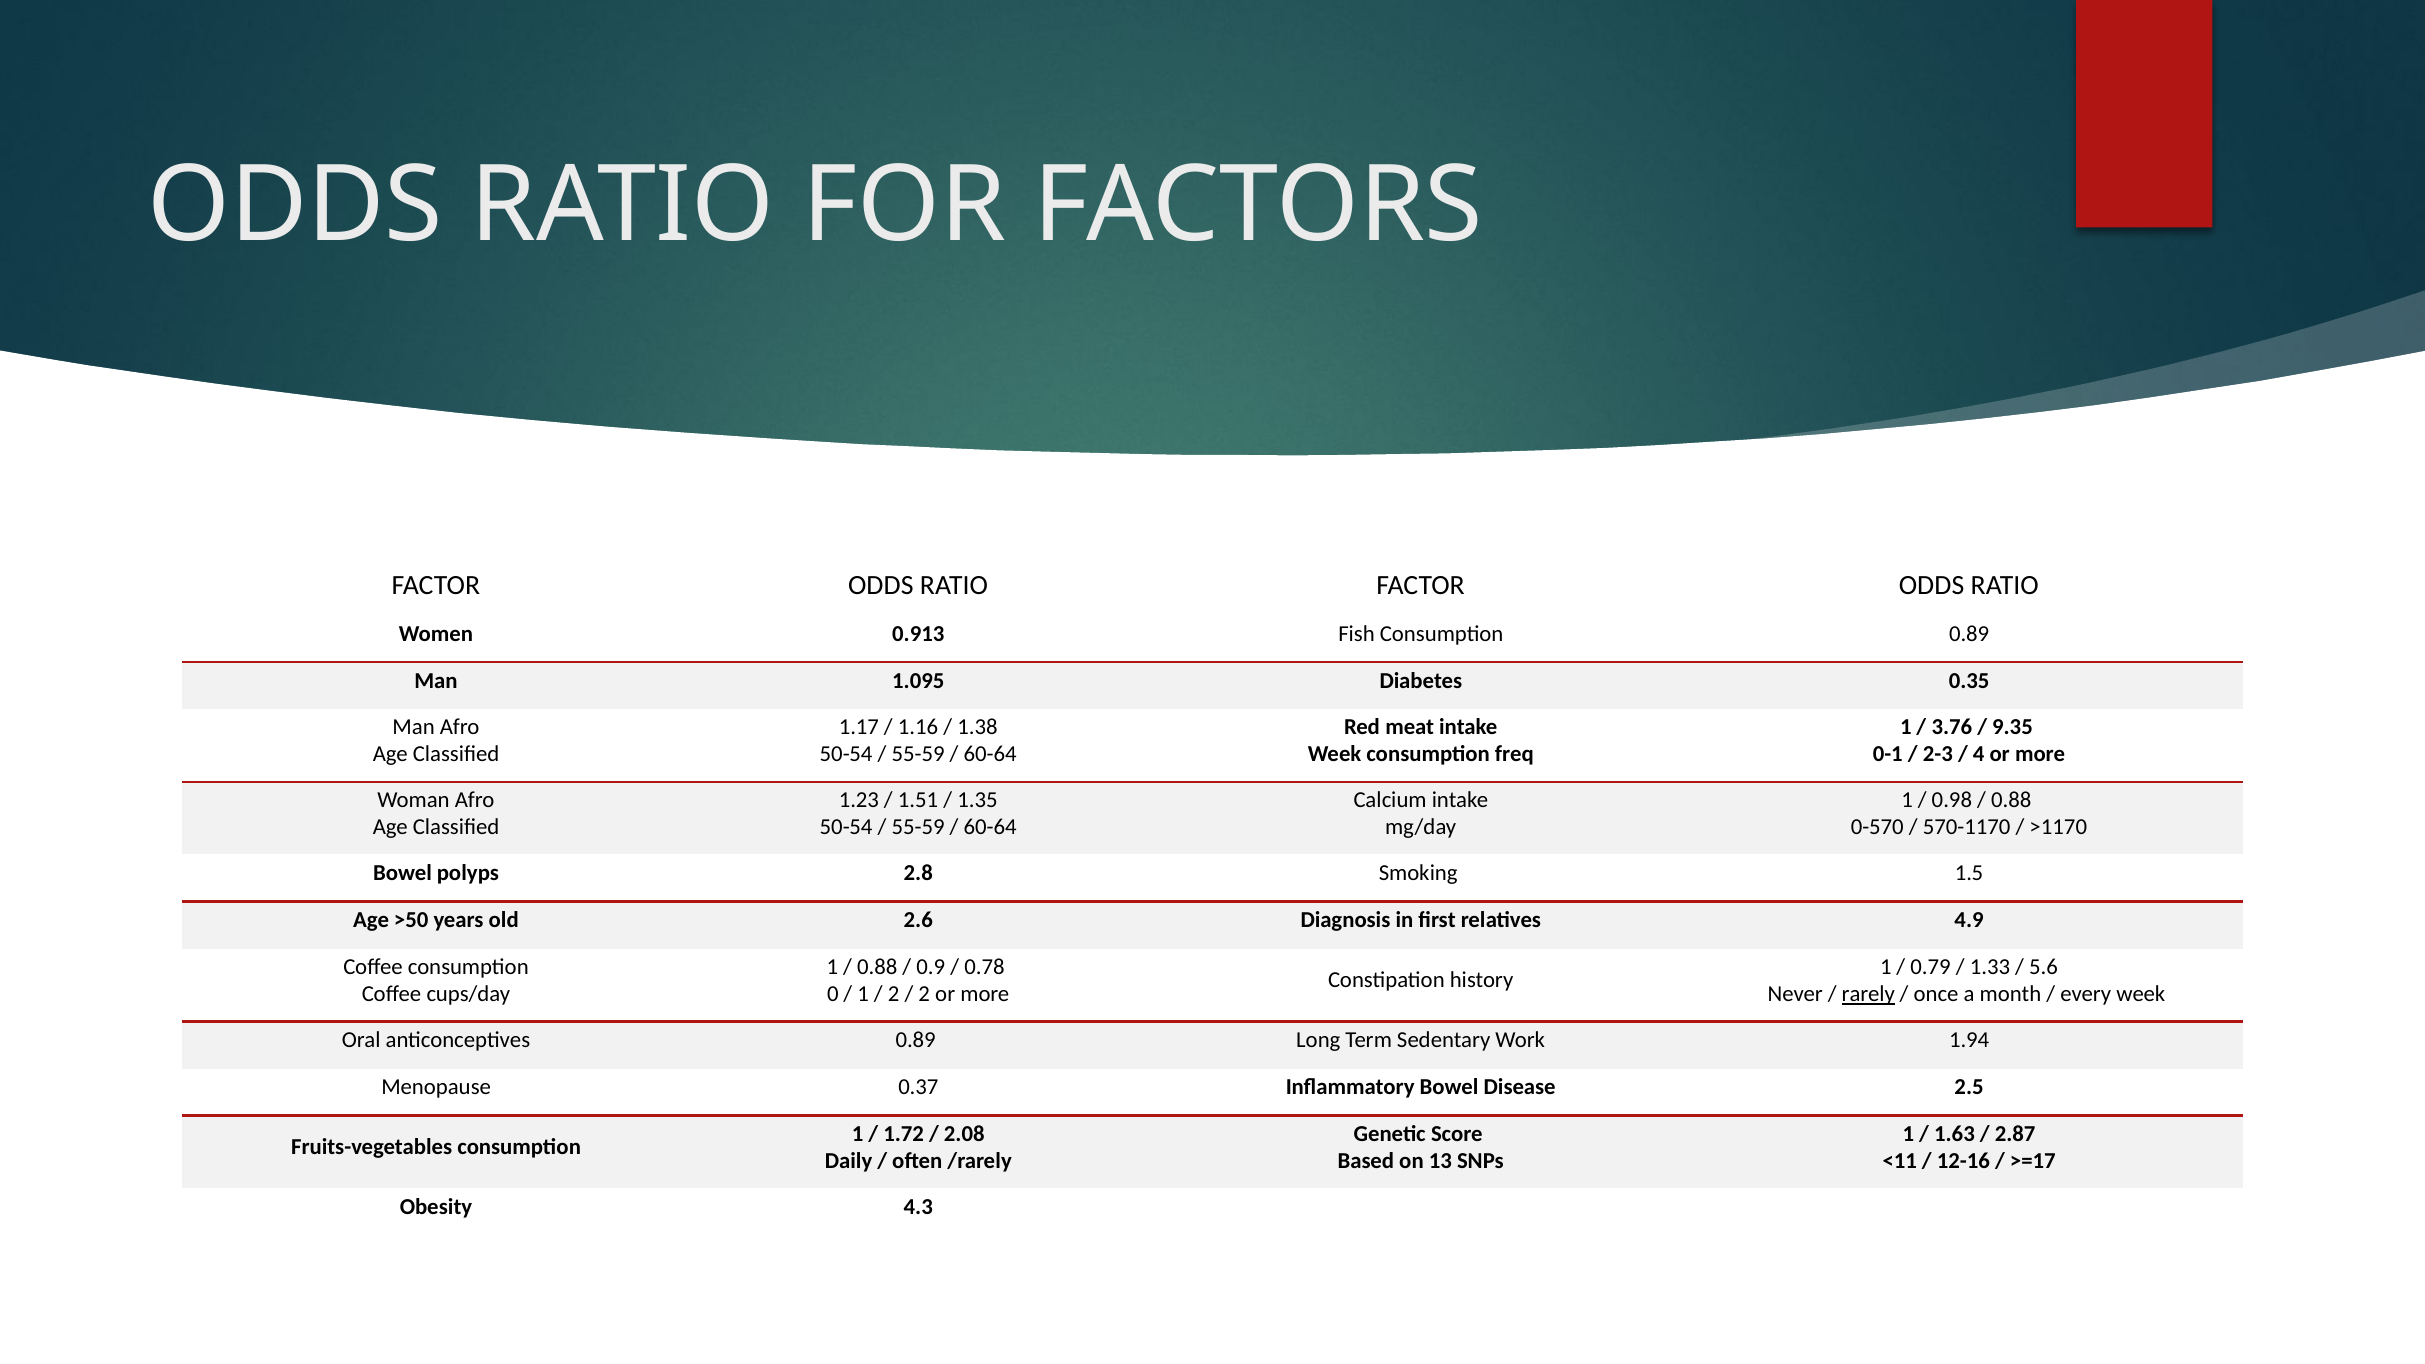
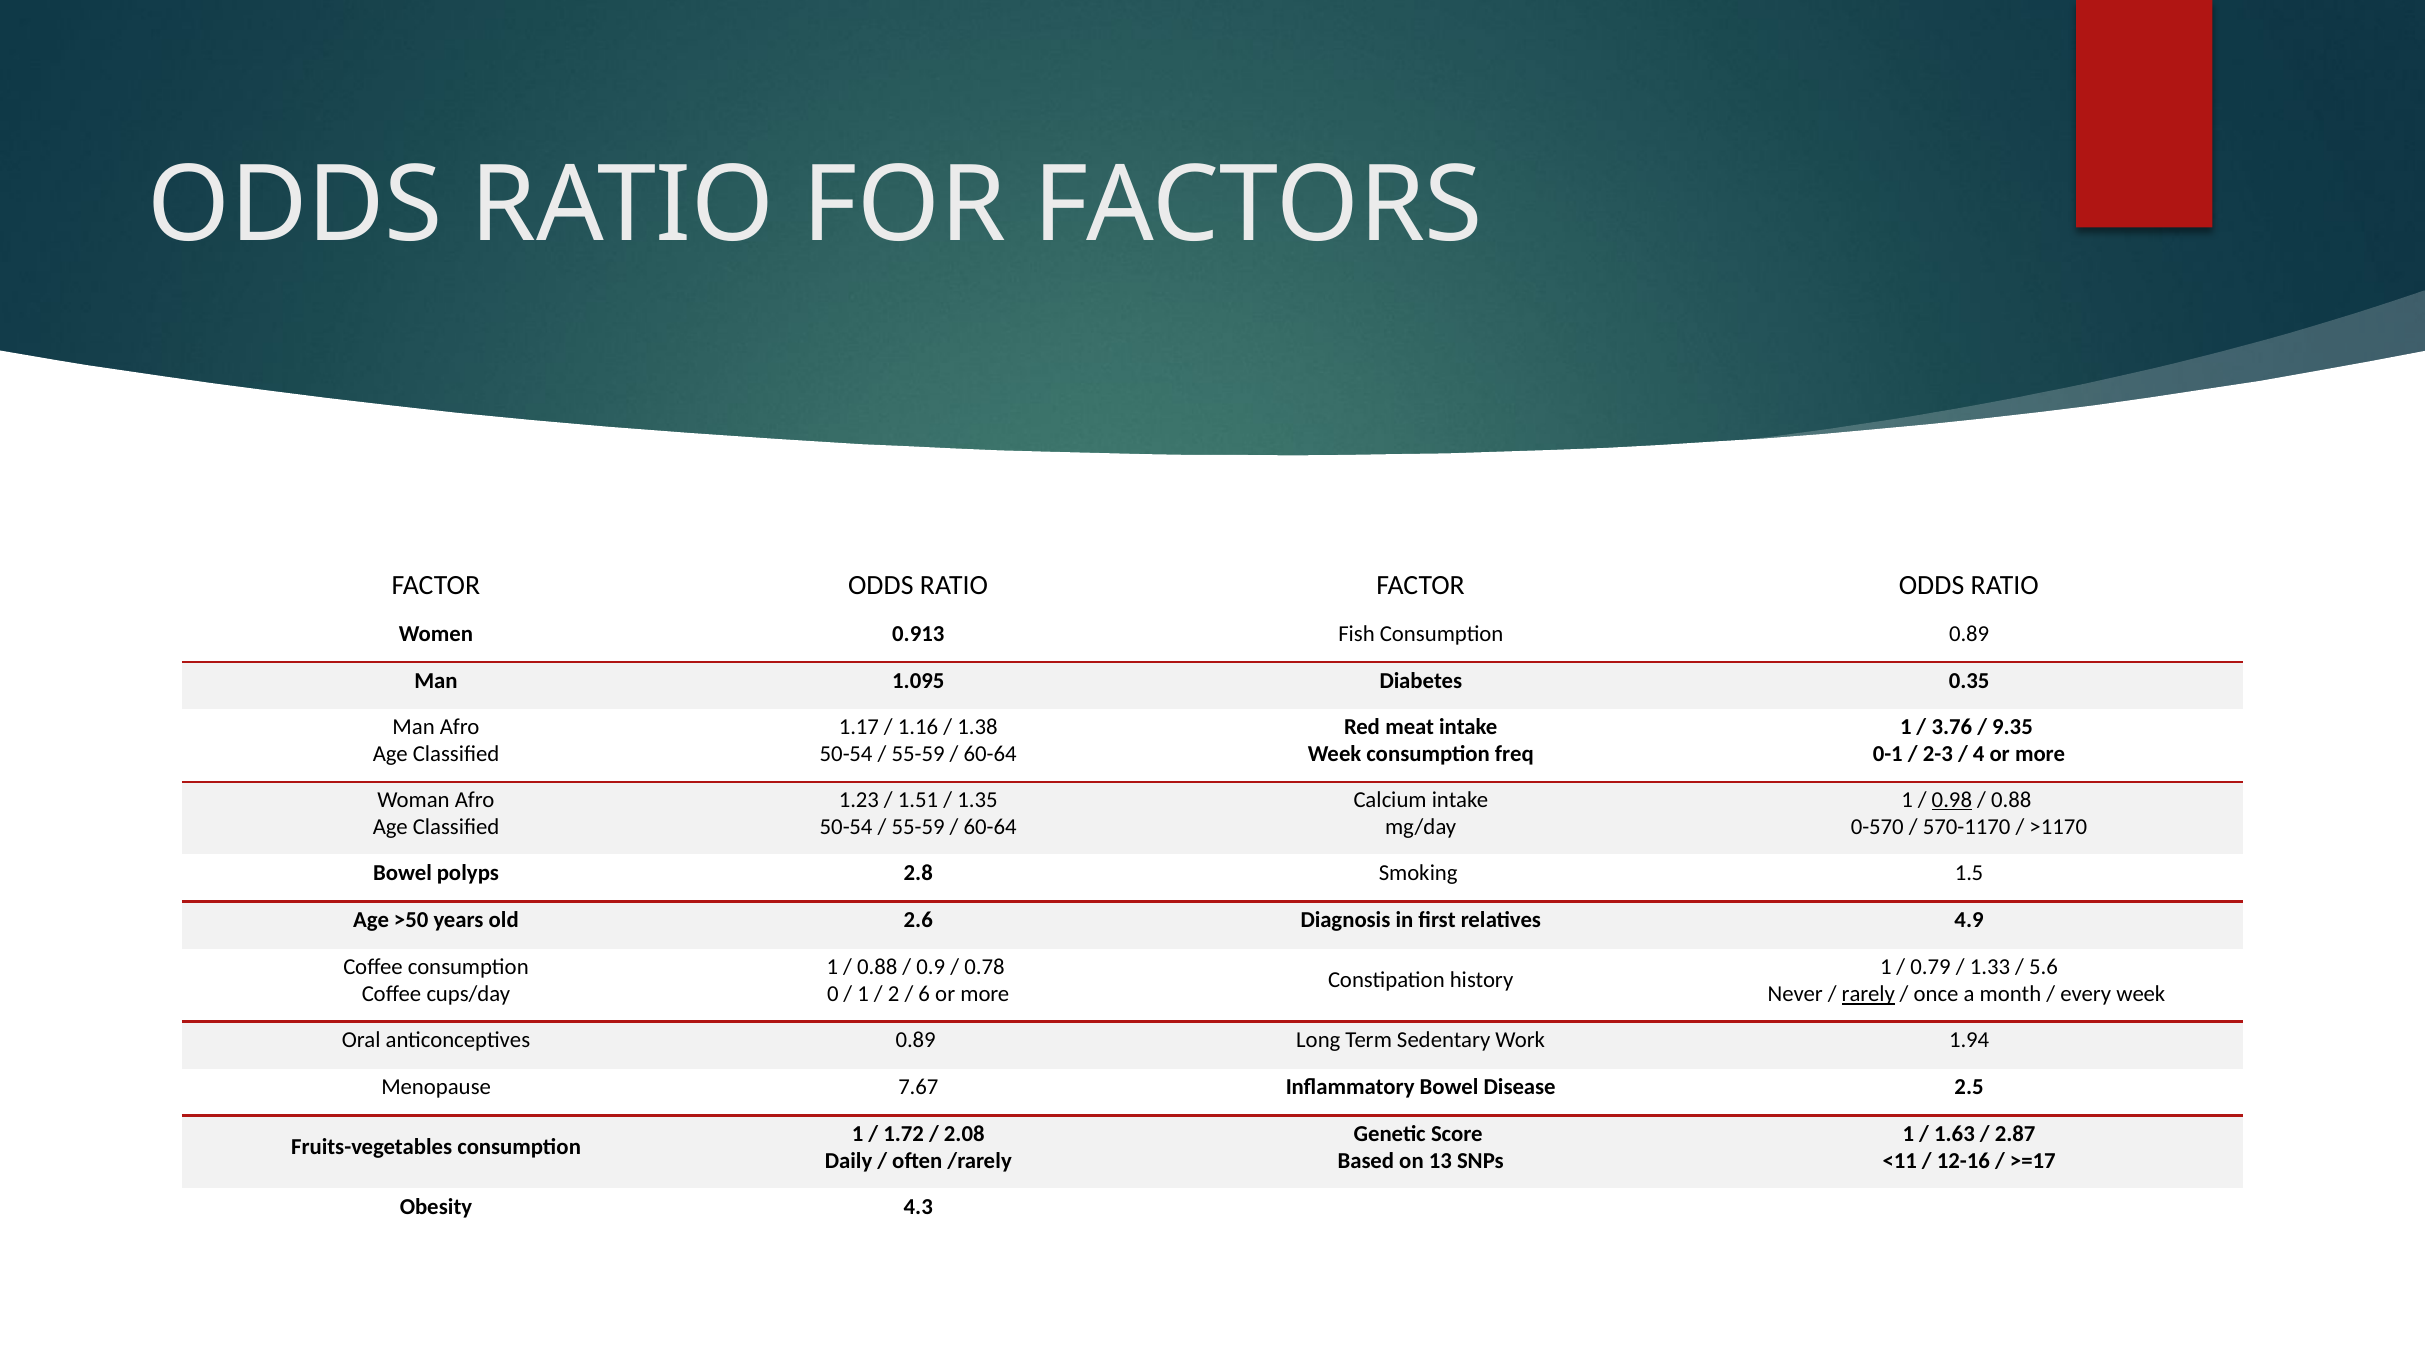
0.98 underline: none -> present
2 at (924, 994): 2 -> 6
0.37: 0.37 -> 7.67
